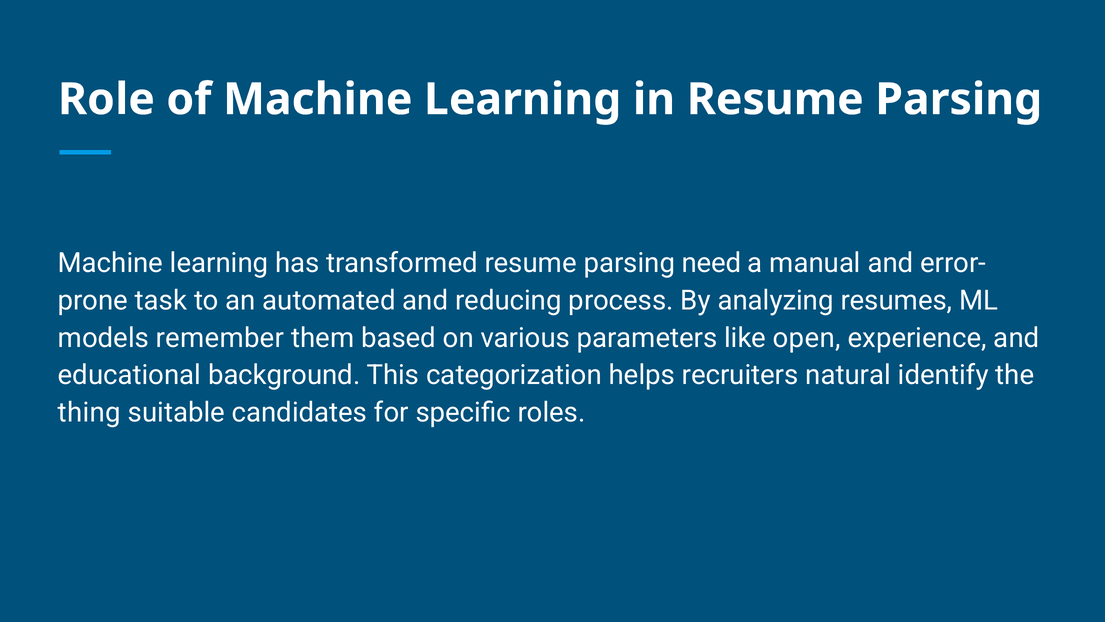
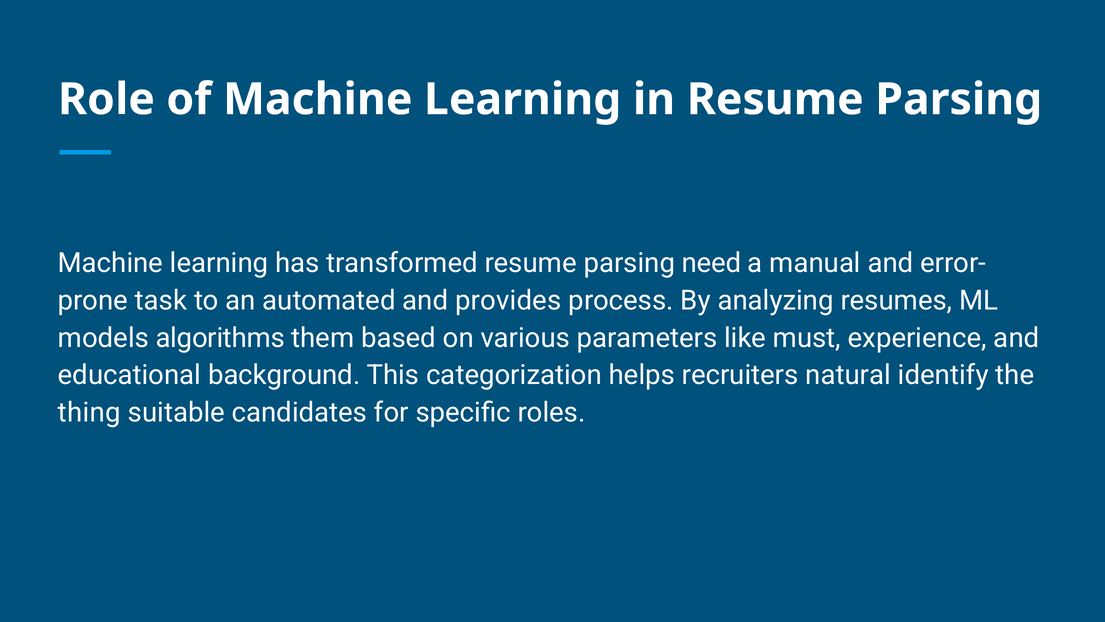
reducing: reducing -> provides
remember: remember -> algorithms
open: open -> must
